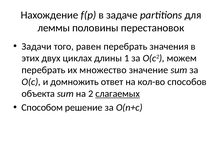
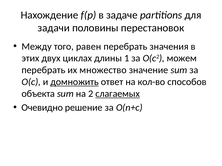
леммы: леммы -> задачи
Задачи: Задачи -> Между
домножить underline: none -> present
Способом: Способом -> Очевидно
